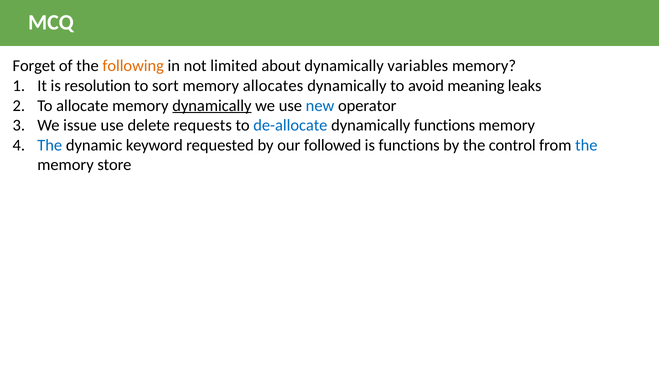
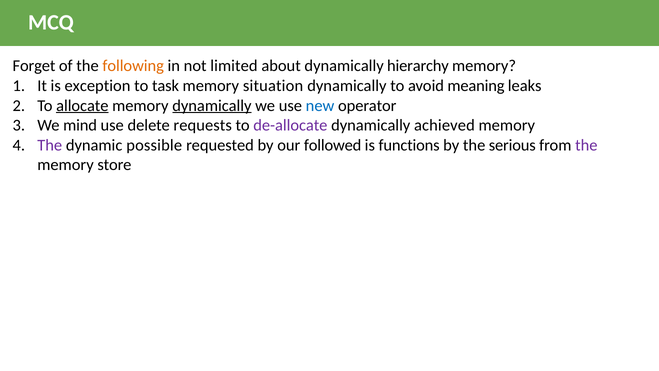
variables: variables -> hierarchy
resolution: resolution -> exception
sort: sort -> task
allocates: allocates -> situation
allocate underline: none -> present
issue: issue -> mind
de-allocate colour: blue -> purple
dynamically functions: functions -> achieved
The at (50, 145) colour: blue -> purple
keyword: keyword -> possible
control: control -> serious
the at (586, 145) colour: blue -> purple
